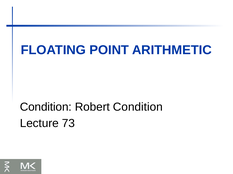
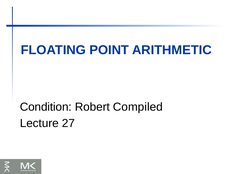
Robert Condition: Condition -> Compiled
73: 73 -> 27
